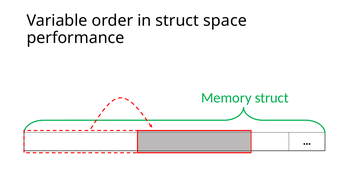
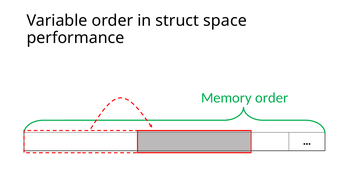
Memory struct: struct -> order
